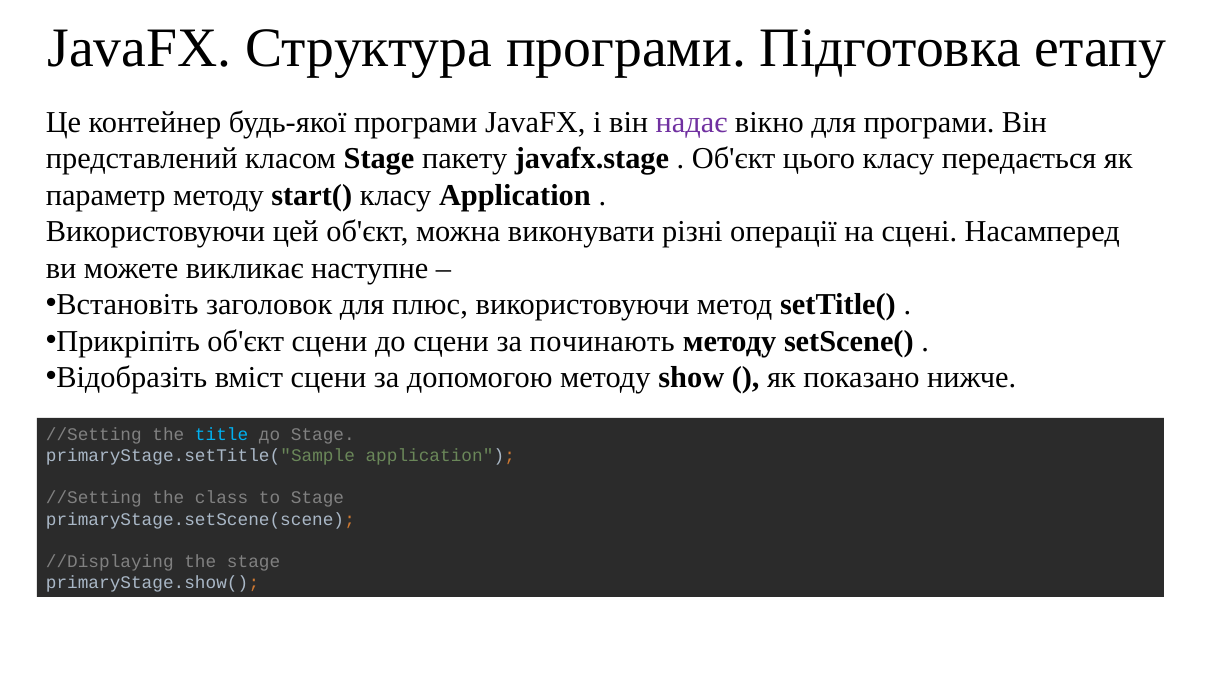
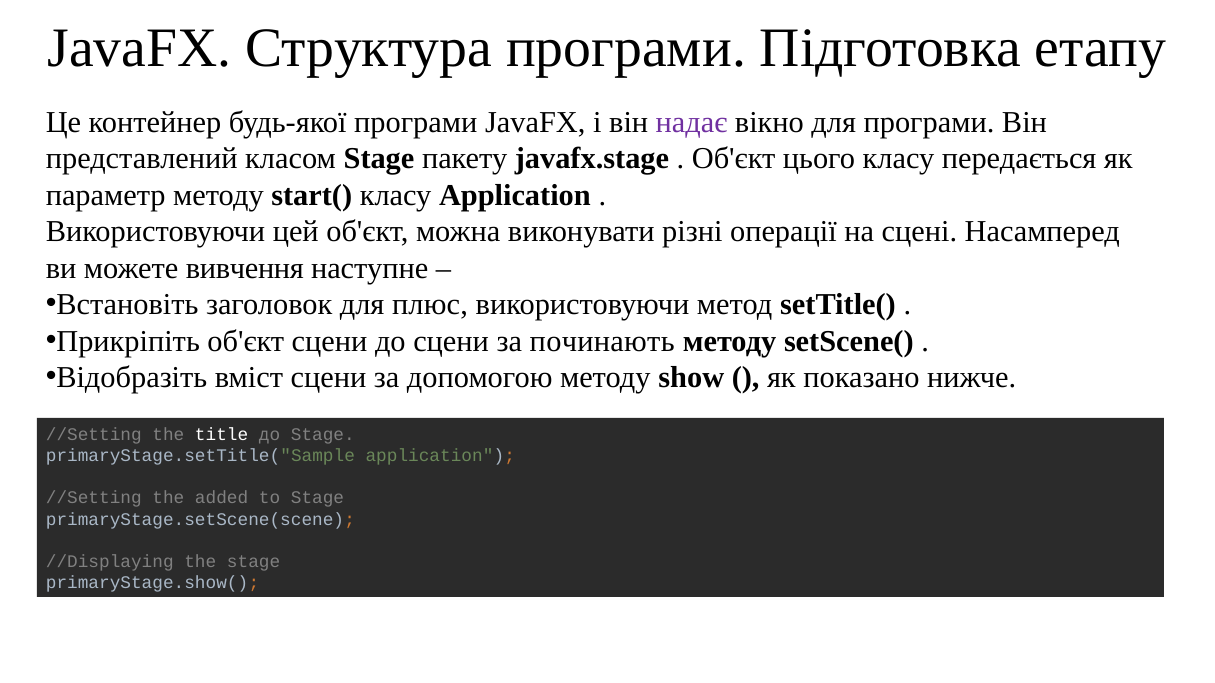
викликає: викликає -> вивчення
title colour: light blue -> white
class: class -> added
